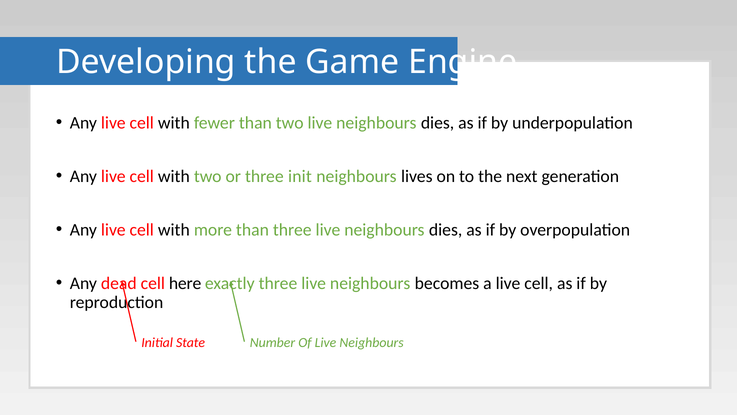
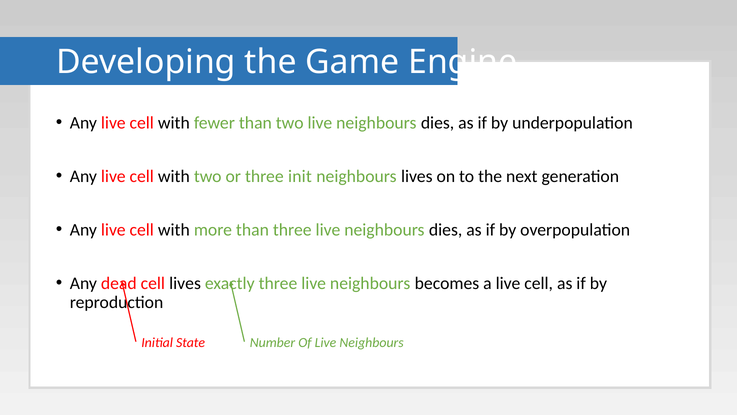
cell here: here -> lives
